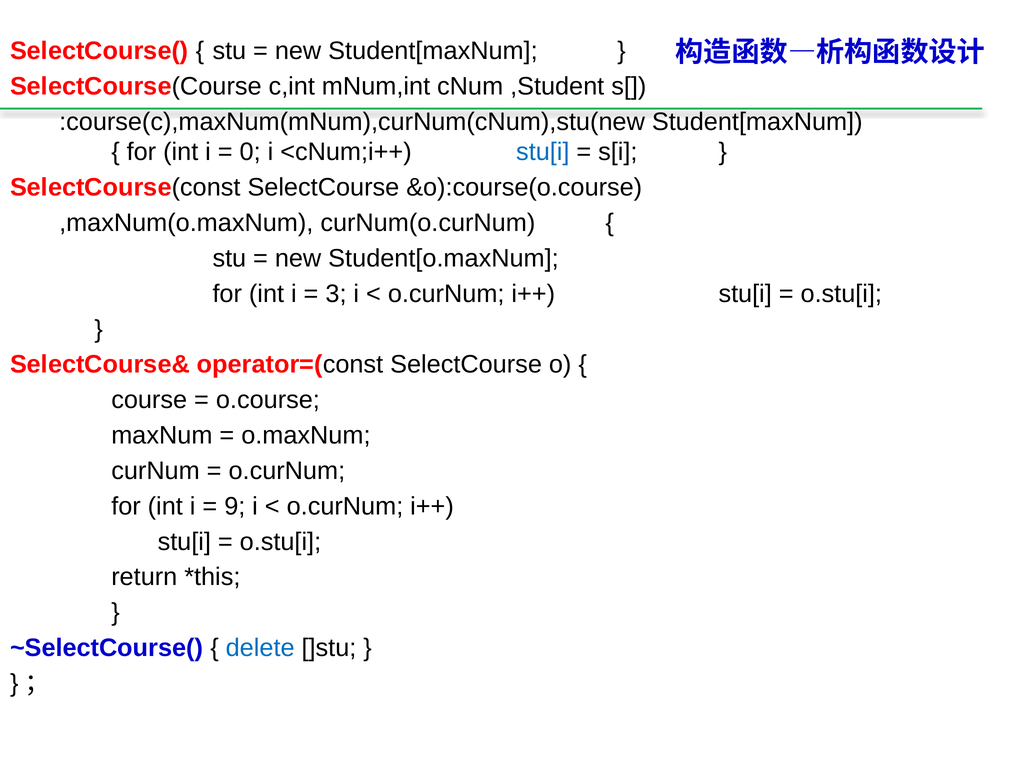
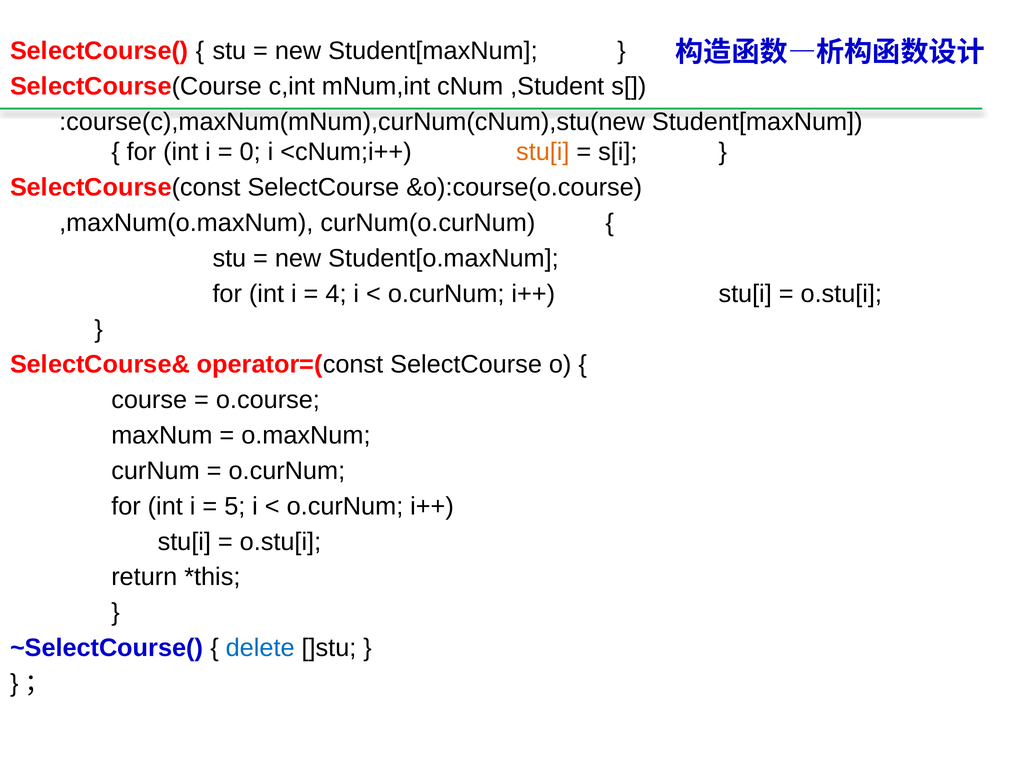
stu[i at (543, 152) colour: blue -> orange
3: 3 -> 4
9: 9 -> 5
